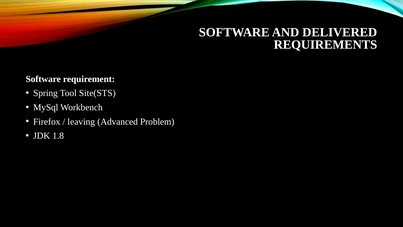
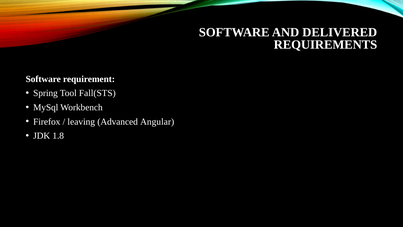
Site(STS: Site(STS -> Fall(STS
Problem: Problem -> Angular
